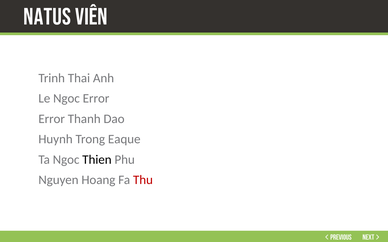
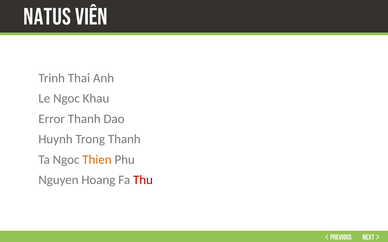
Ngoc Error: Error -> Khau
Trong Eaque: Eaque -> Thanh
Thien colour: black -> orange
